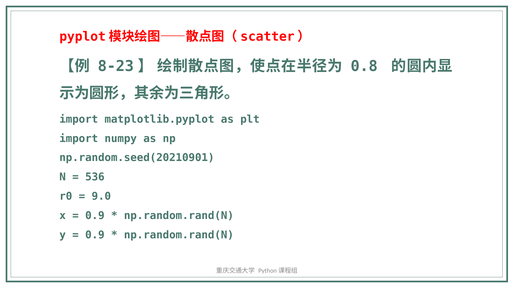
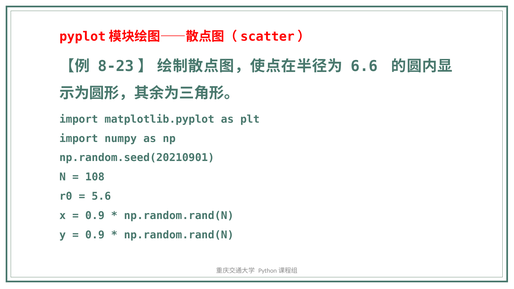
0.8: 0.8 -> 6.6
536: 536 -> 108
9.0: 9.0 -> 5.6
